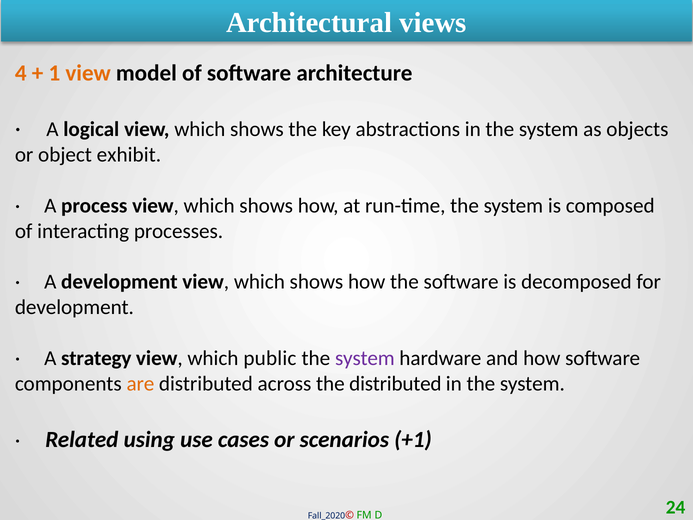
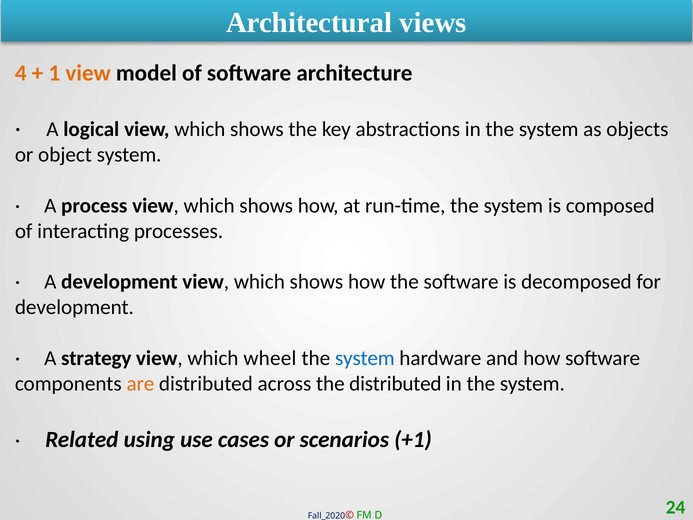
object exhibit: exhibit -> system
public: public -> wheel
system at (365, 358) colour: purple -> blue
